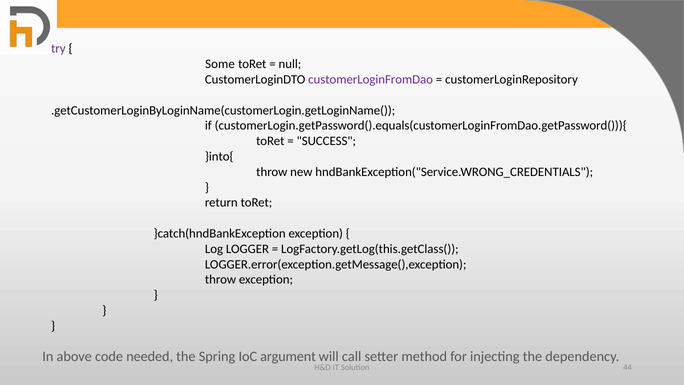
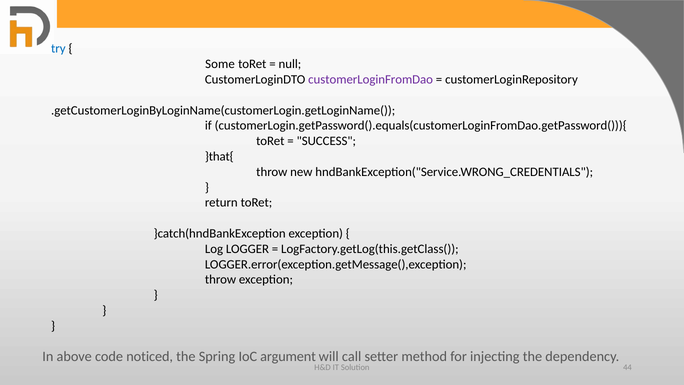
try colour: purple -> blue
}into{: }into{ -> }that{
needed: needed -> noticed
